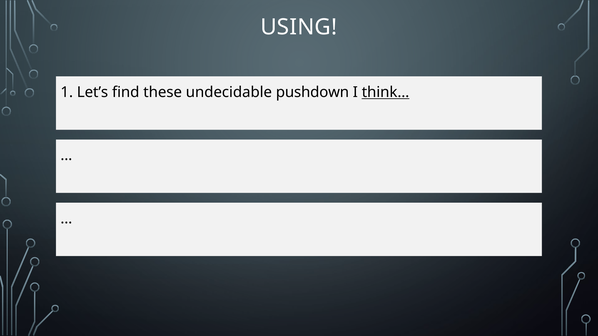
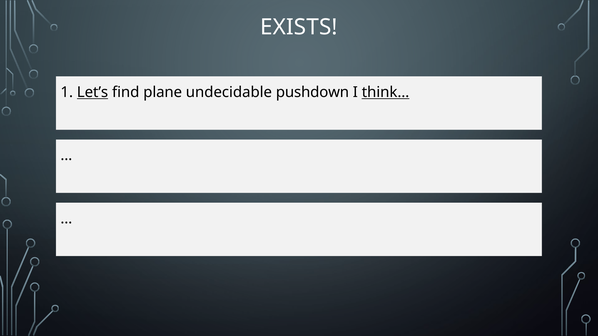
USING: USING -> EXISTS
Let’s underline: none -> present
these: these -> plane
